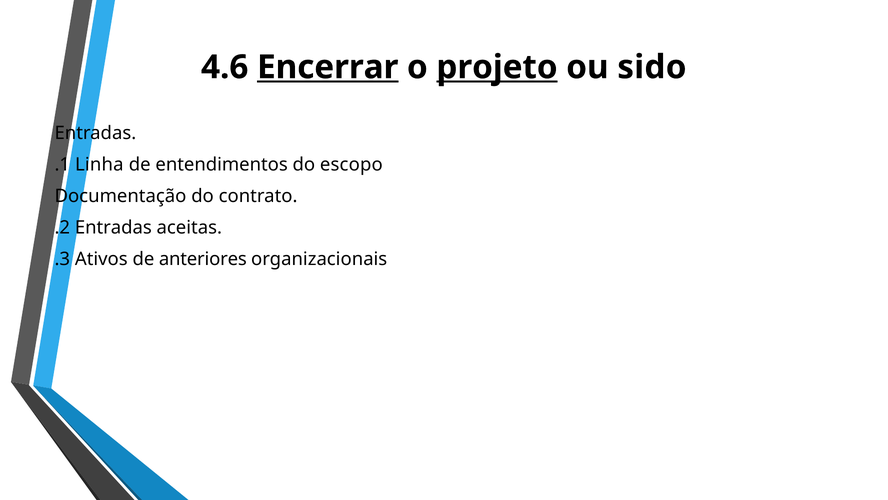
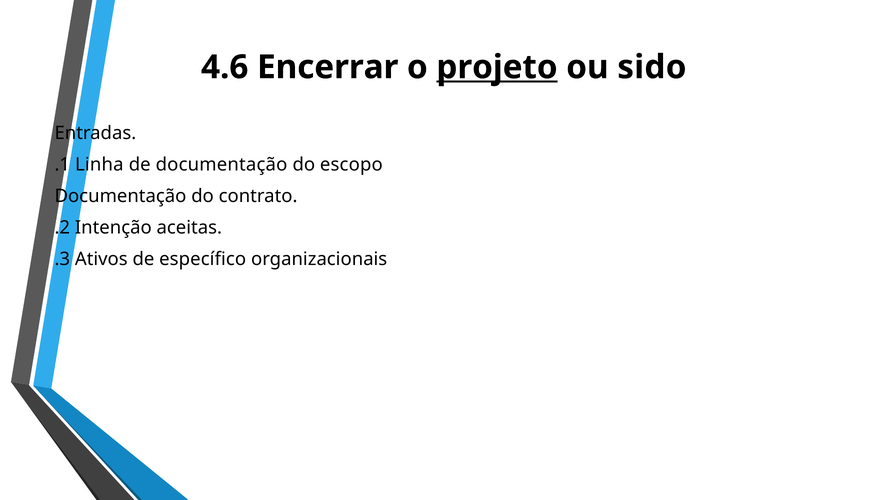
Encerrar underline: present -> none
de entendimentos: entendimentos -> documentação
.2 Entradas: Entradas -> Intenção
anteriores: anteriores -> específico
